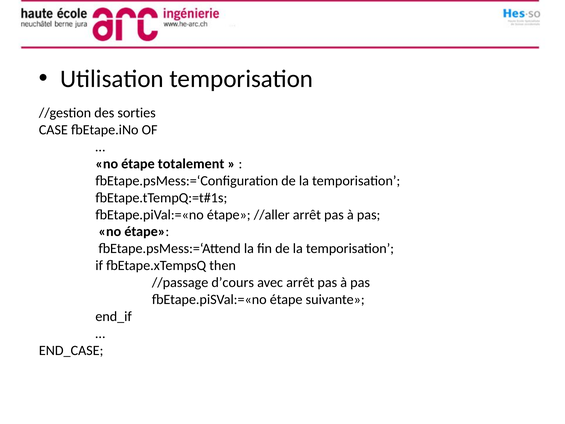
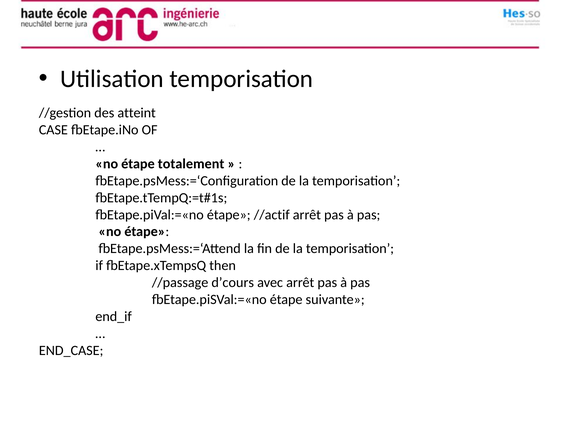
sorties: sorties -> atteint
//aller: //aller -> //actif
